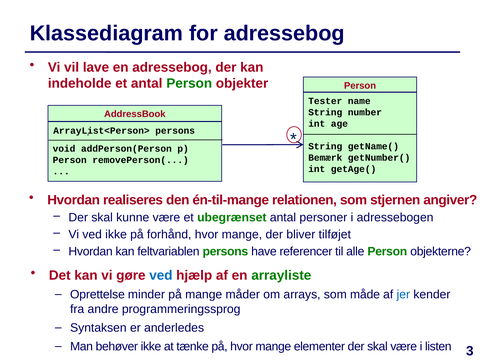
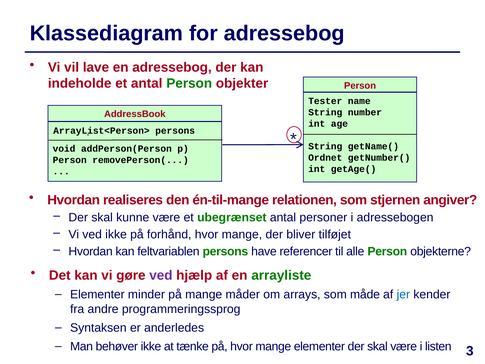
Bemærk: Bemærk -> Ordnet
ved at (161, 275) colour: blue -> purple
Oprettelse at (97, 294): Oprettelse -> Elementer
